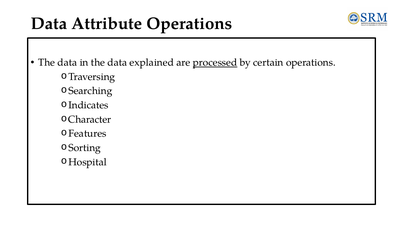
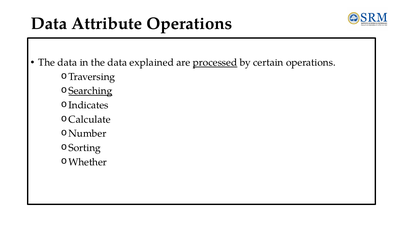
Searching underline: none -> present
Character: Character -> Calculate
Features: Features -> Number
Hospital: Hospital -> Whether
